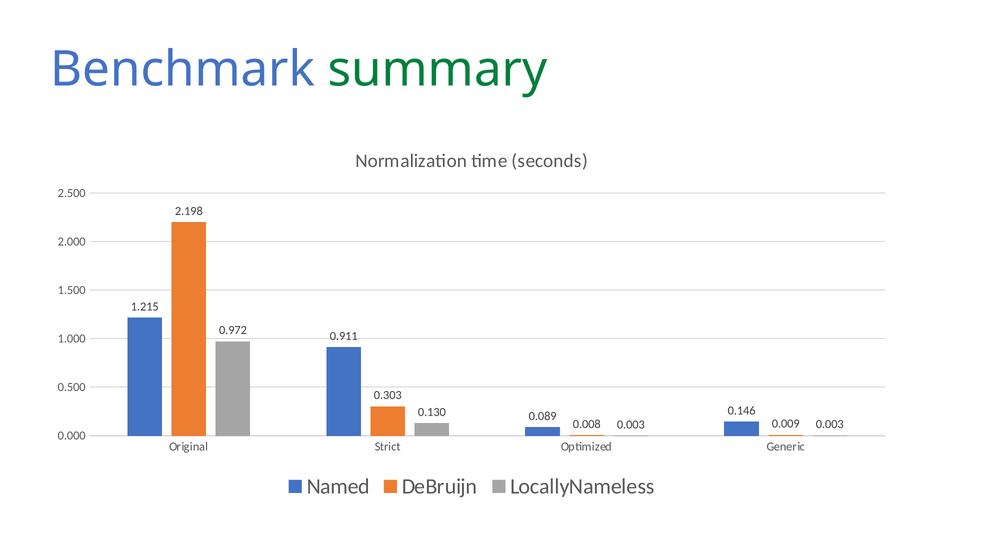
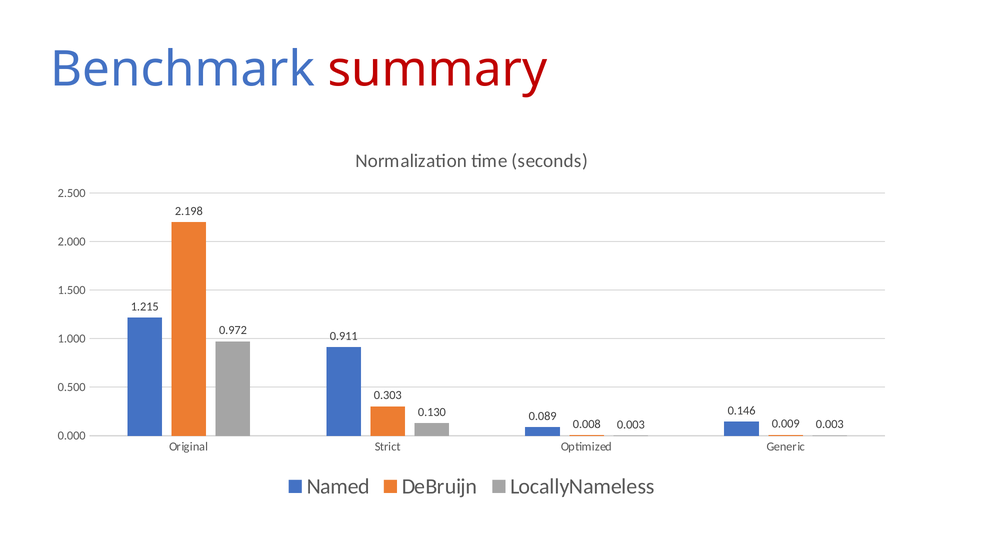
summary colour: green -> red
